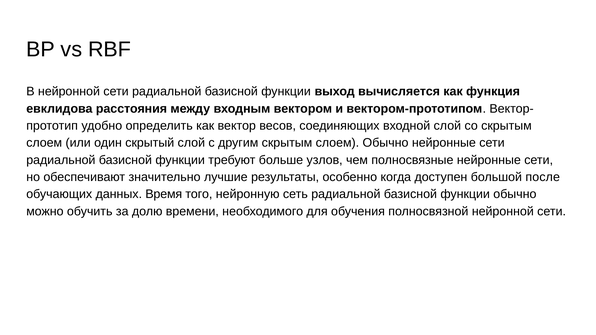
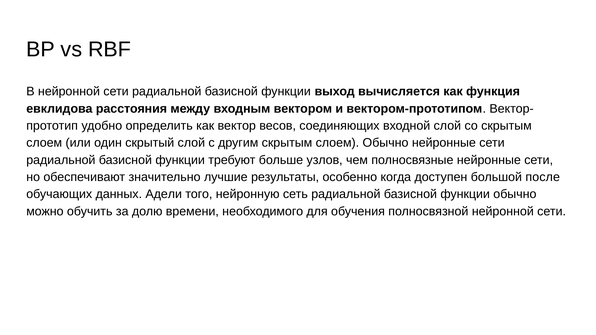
Время: Время -> Адели
